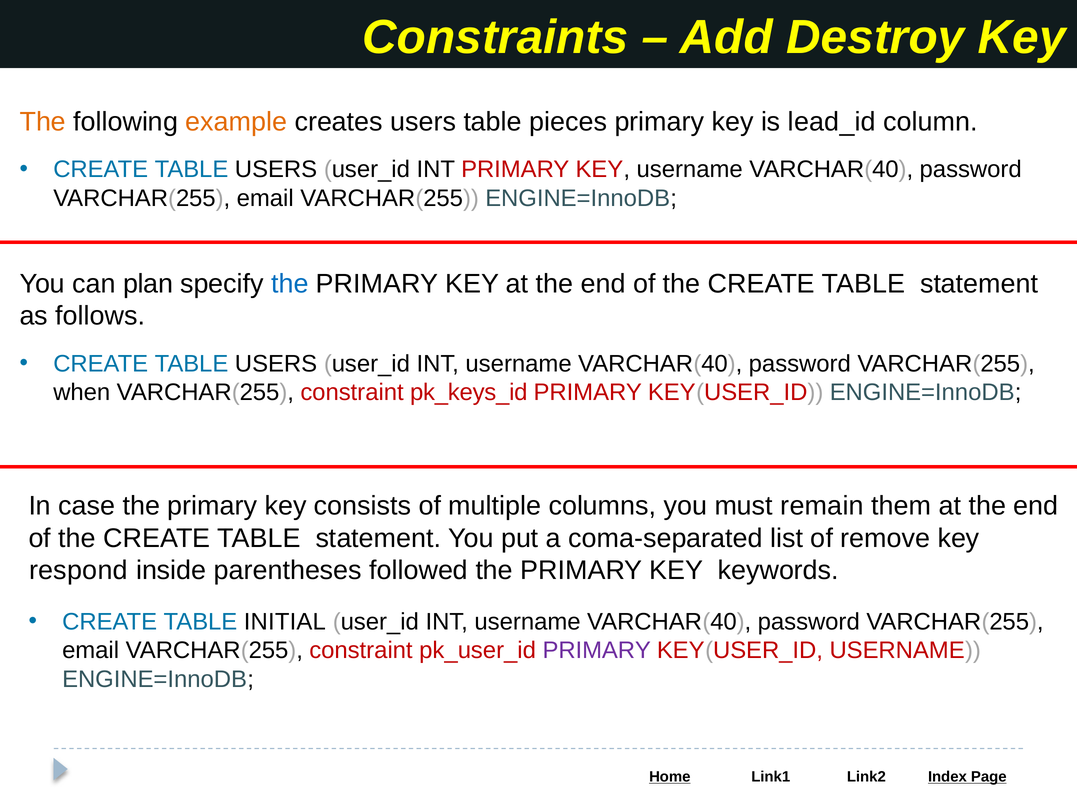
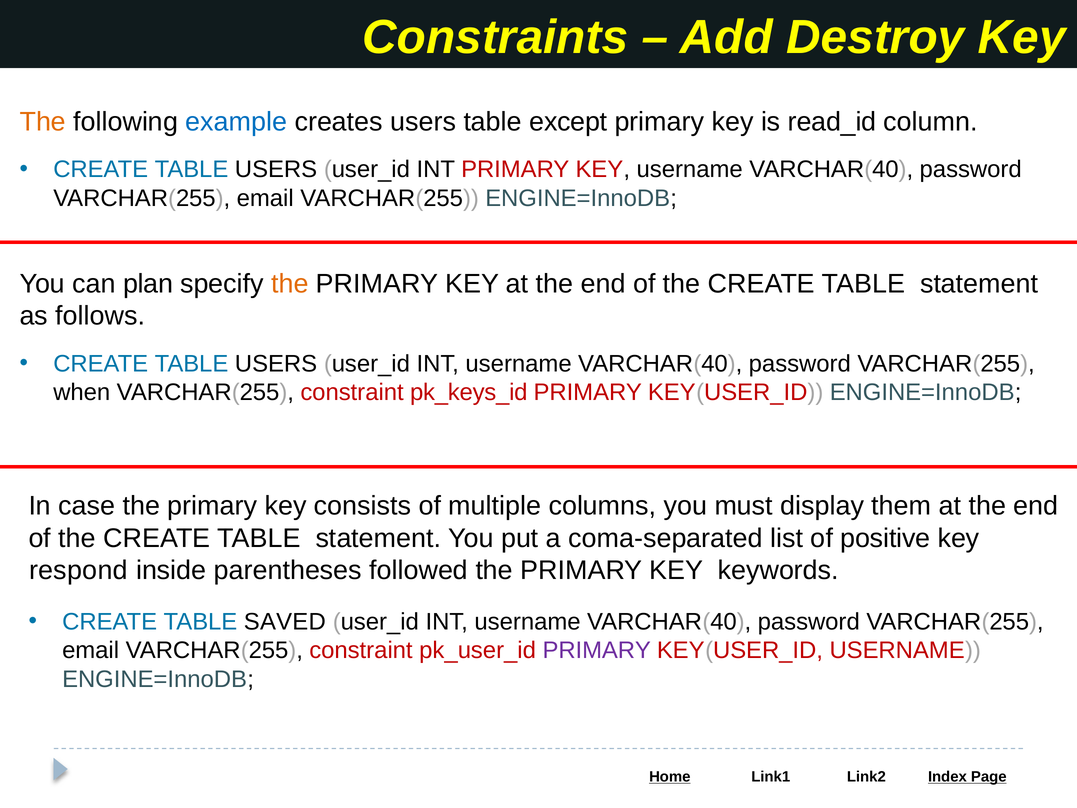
example colour: orange -> blue
pieces: pieces -> except
lead_id: lead_id -> read_id
the at (290, 284) colour: blue -> orange
remain: remain -> display
remove: remove -> positive
INITIAL: INITIAL -> SAVED
